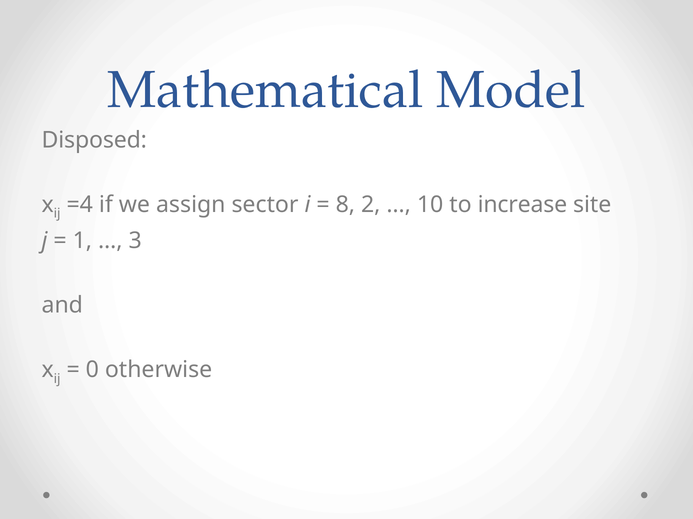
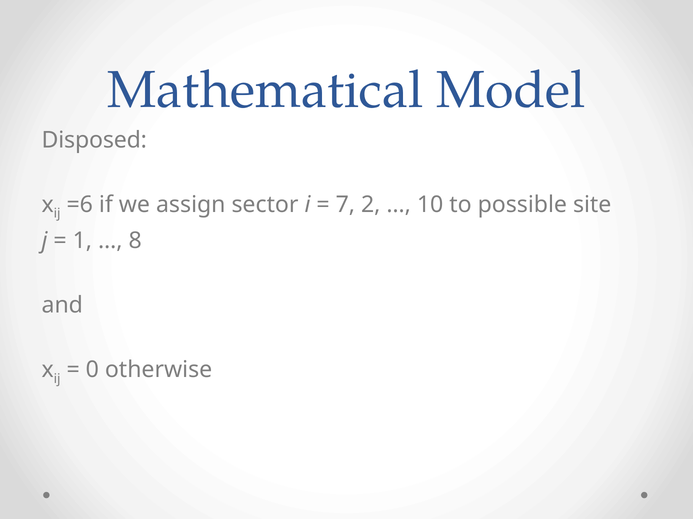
=4: =4 -> =6
8: 8 -> 7
increase: increase -> possible
3: 3 -> 8
